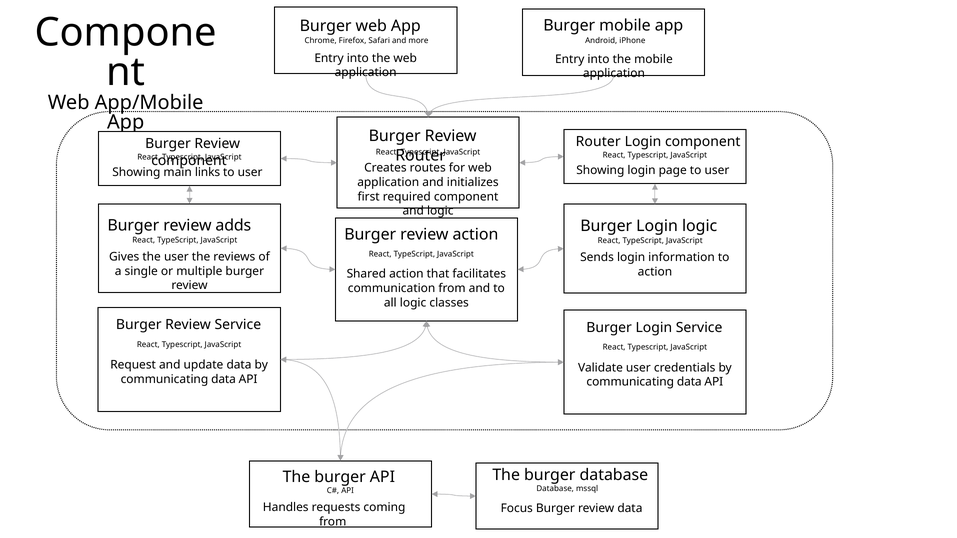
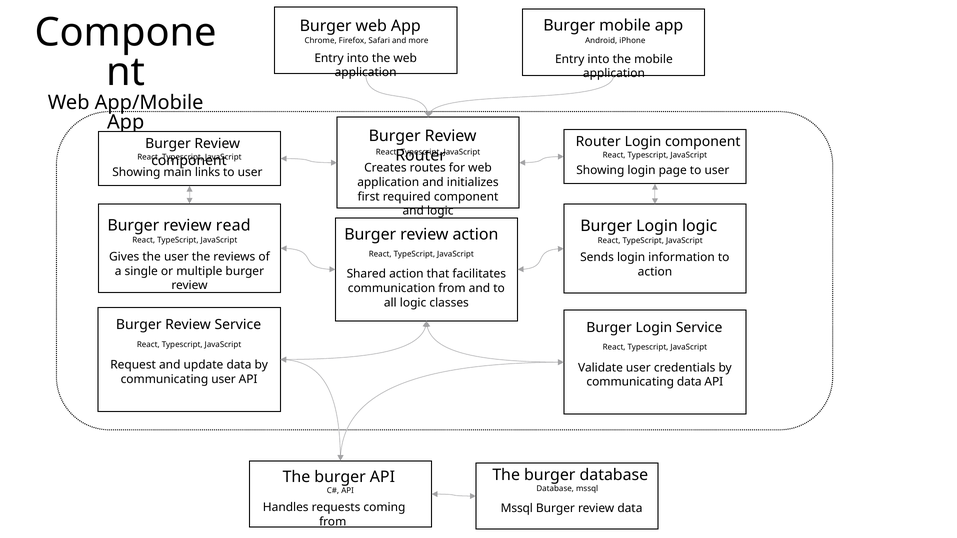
adds: adds -> read
data at (224, 380): data -> user
Focus at (517, 509): Focus -> Mssql
